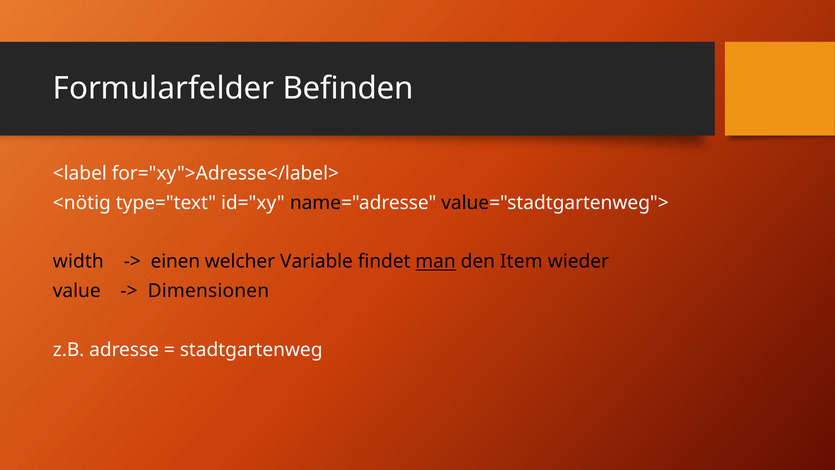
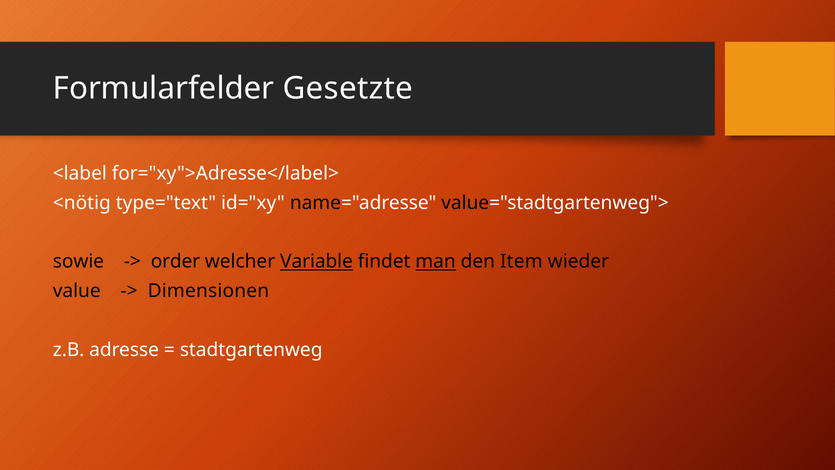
Befinden: Befinden -> Gesetzte
width: width -> sowie
einen: einen -> order
Variable underline: none -> present
